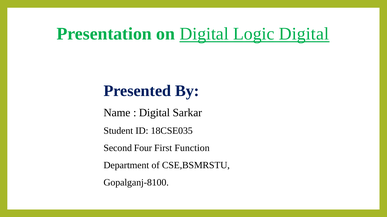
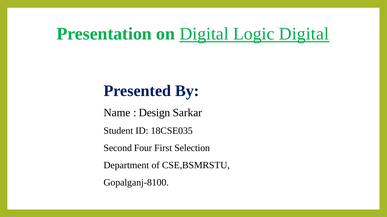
Digital at (154, 113): Digital -> Design
Function: Function -> Selection
